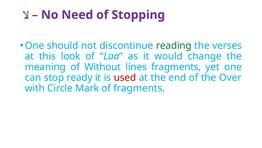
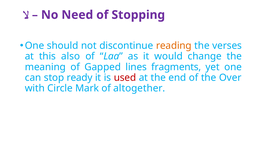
reading colour: green -> orange
look: look -> also
Without: Without -> Gapped
of fragments: fragments -> altogether
